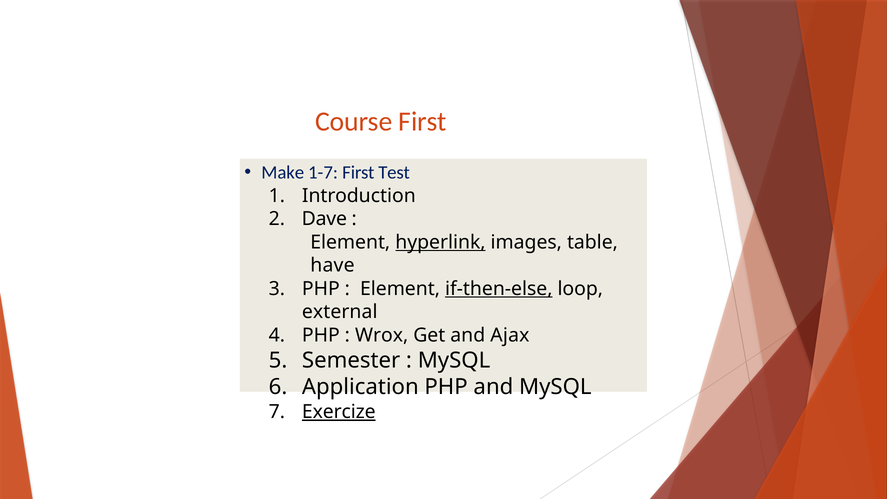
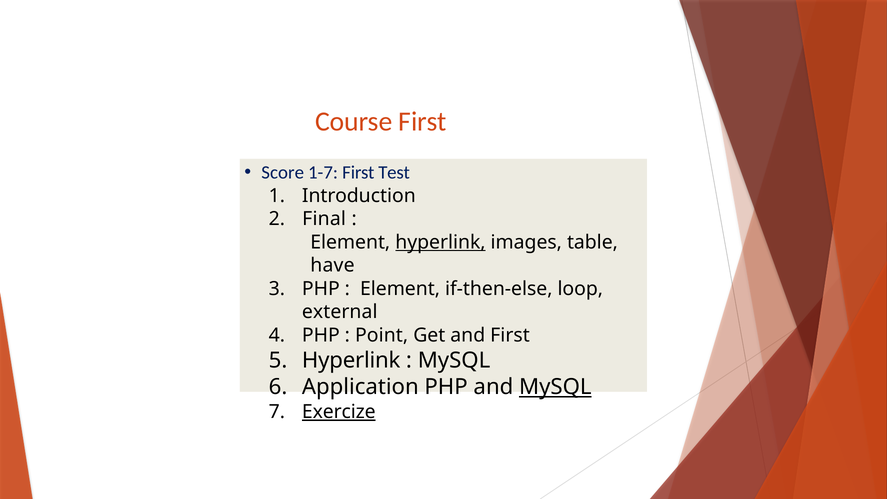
Make: Make -> Score
Dave: Dave -> Final
if-then-else underline: present -> none
Wrox: Wrox -> Point
and Ajax: Ajax -> First
Semester at (351, 360): Semester -> Hyperlink
MySQL at (555, 387) underline: none -> present
